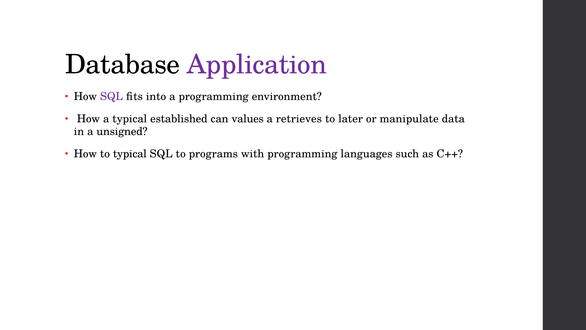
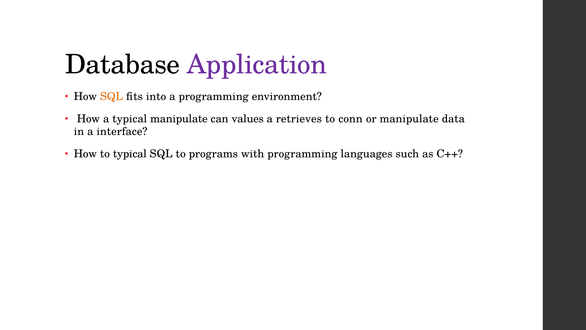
SQL at (111, 96) colour: purple -> orange
typical established: established -> manipulate
later: later -> conn
unsigned: unsigned -> interface
